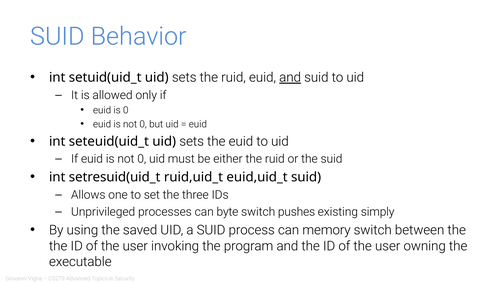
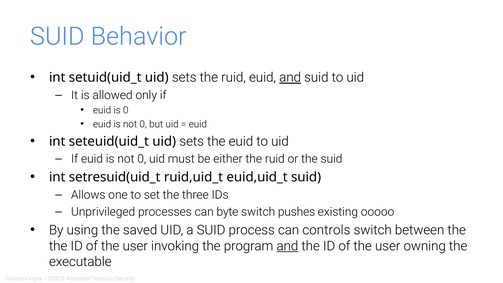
simply: simply -> ooooo
memory: memory -> controls
and at (287, 246) underline: none -> present
